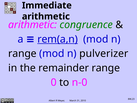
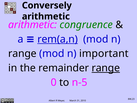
Immediate: Immediate -> Conversely
pulverizer: pulverizer -> important
range at (106, 68) underline: none -> present
n-0: n-0 -> n-5
